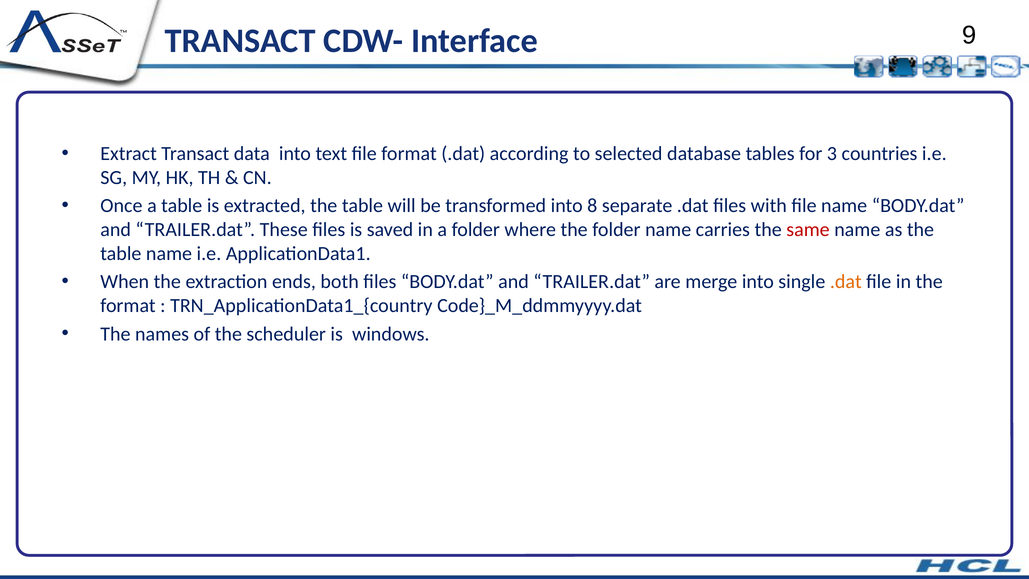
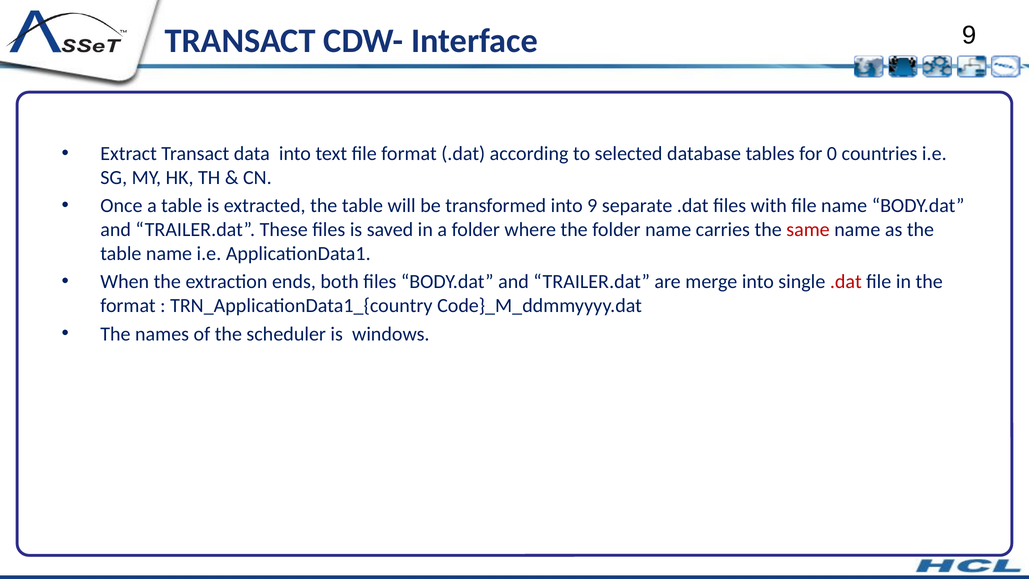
3: 3 -> 0
into 8: 8 -> 9
.dat at (846, 282) colour: orange -> red
